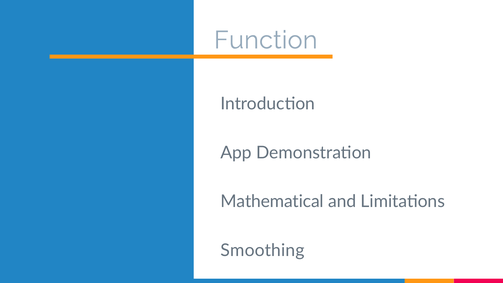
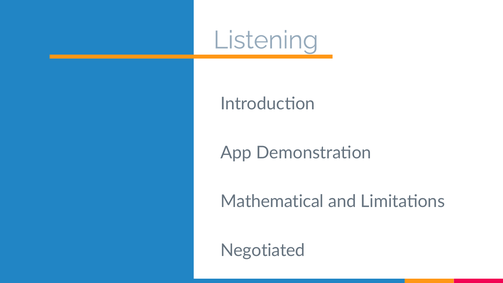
Function: Function -> Listening
Smoothing: Smoothing -> Negotiated
